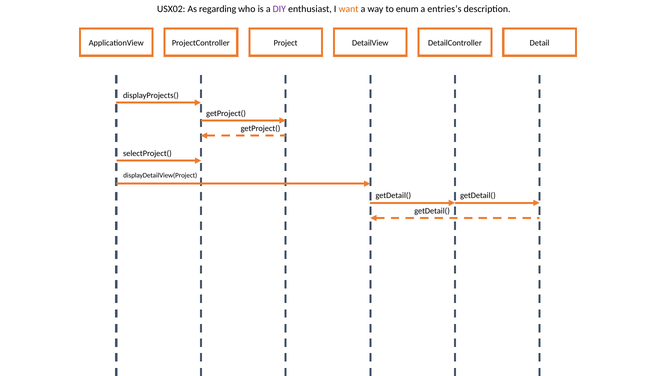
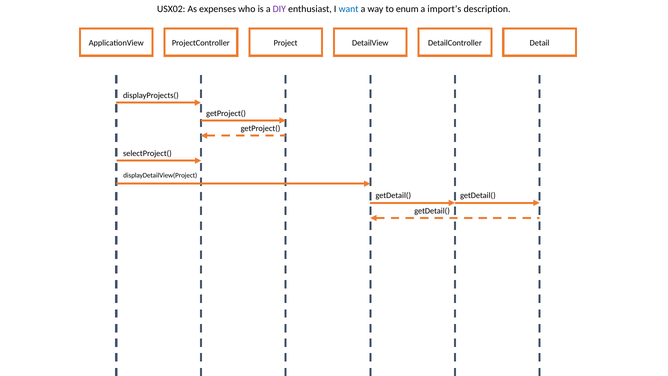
regarding: regarding -> expenses
want colour: orange -> blue
entries’s: entries’s -> import’s
